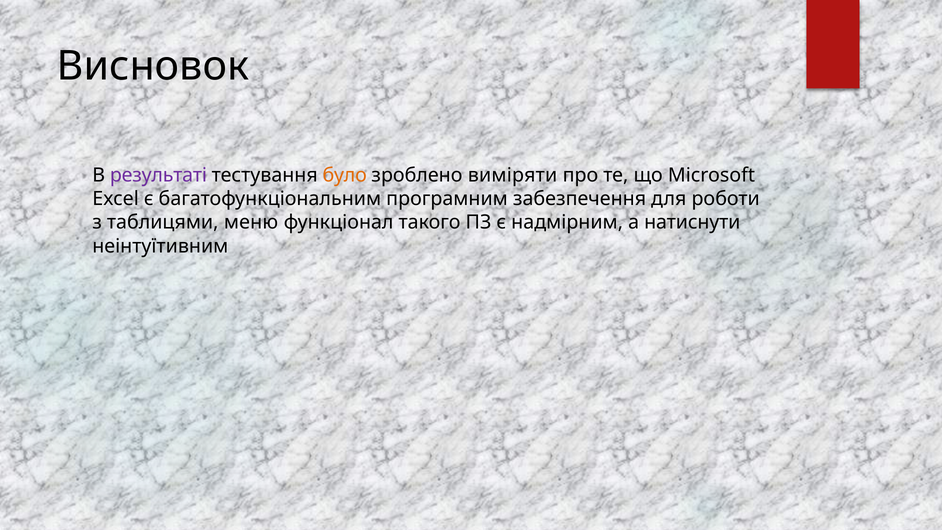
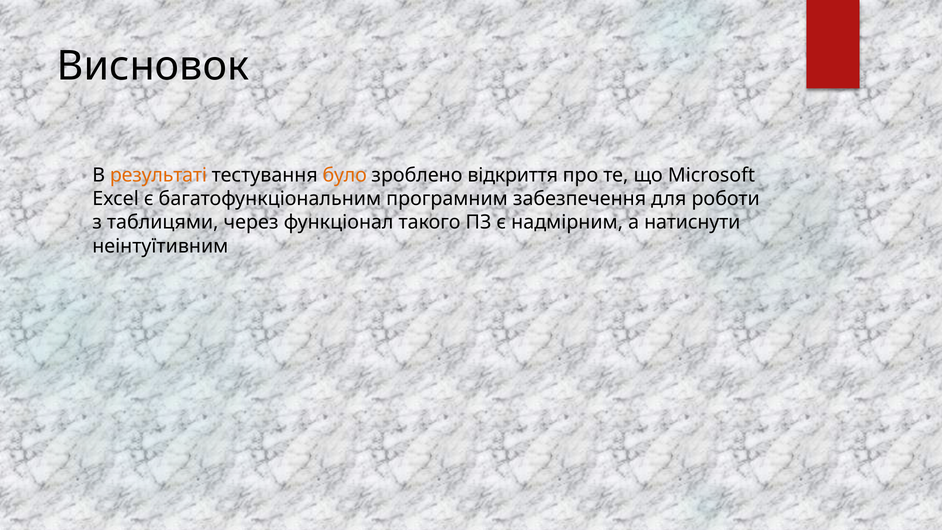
результаті colour: purple -> orange
виміряти: виміряти -> відкриття
меню: меню -> через
